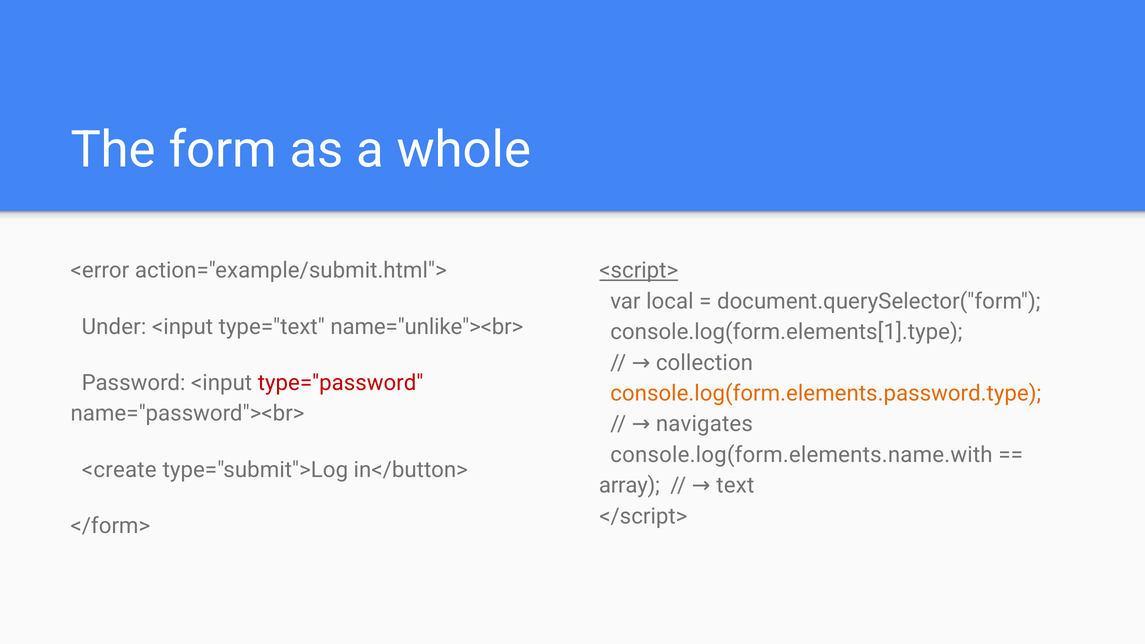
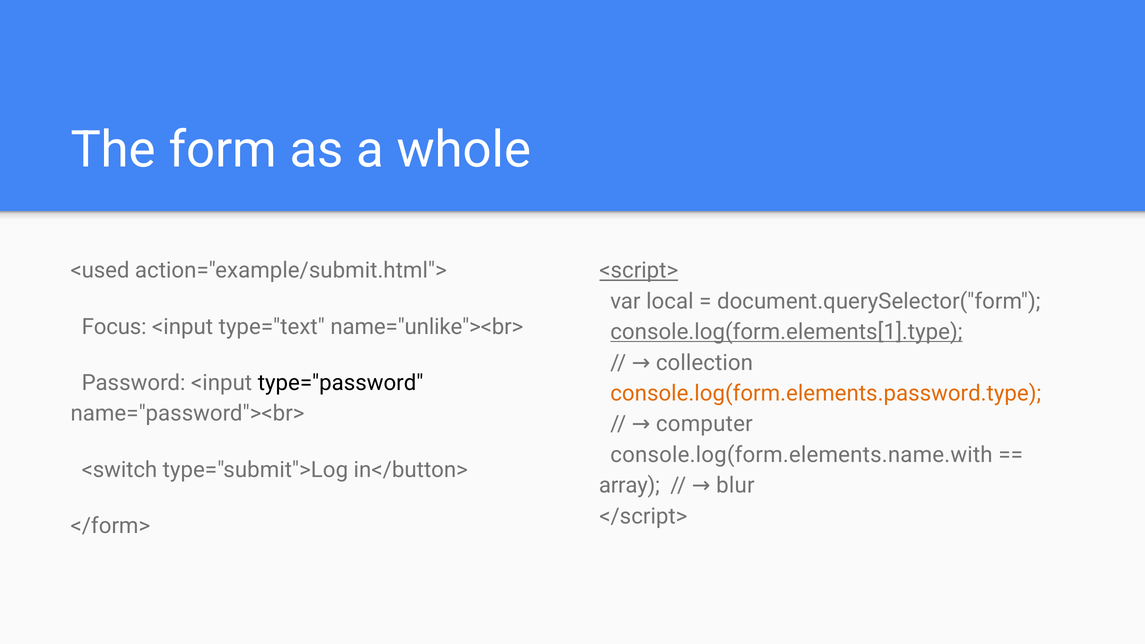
<error: <error -> <used
Under: Under -> Focus
console.log(form.elements[1].type underline: none -> present
type="password colour: red -> black
navigates: navigates -> computer
<create: <create -> <switch
text: text -> blur
